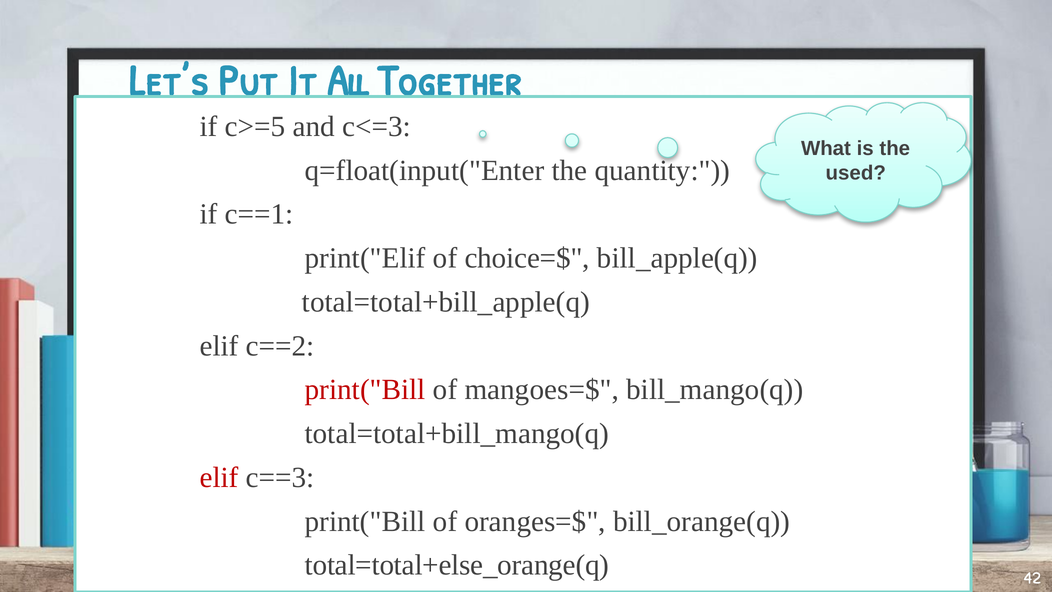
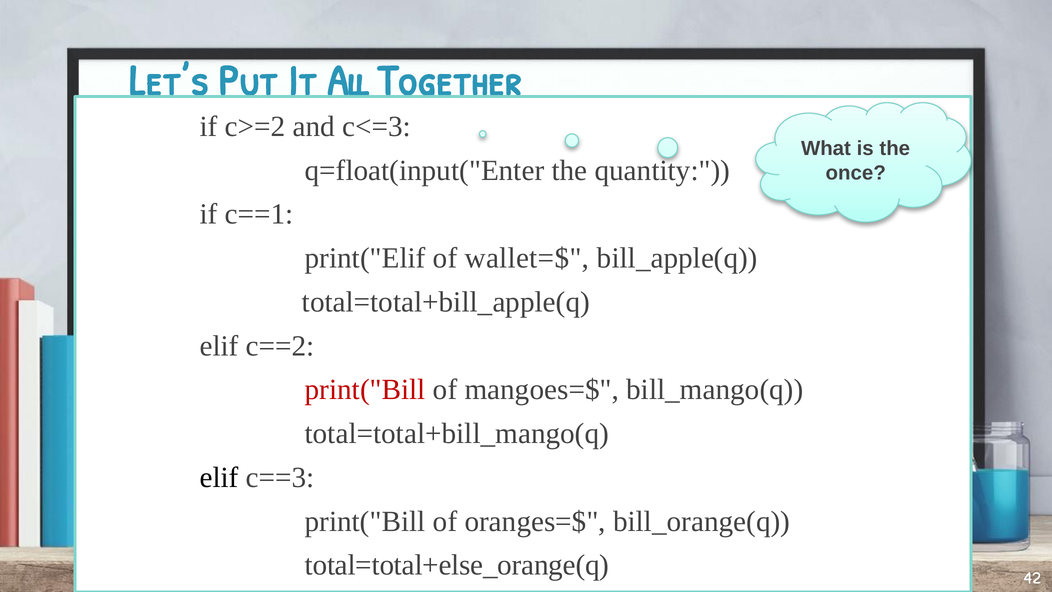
c>=5: c>=5 -> c>=2
used: used -> once
choice=$: choice=$ -> wallet=$
elif at (219, 477) colour: red -> black
